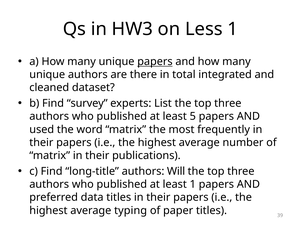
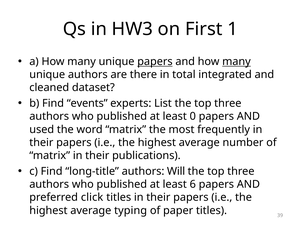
Less: Less -> First
many at (236, 61) underline: none -> present
survey: survey -> events
5: 5 -> 0
least 1: 1 -> 6
data: data -> click
